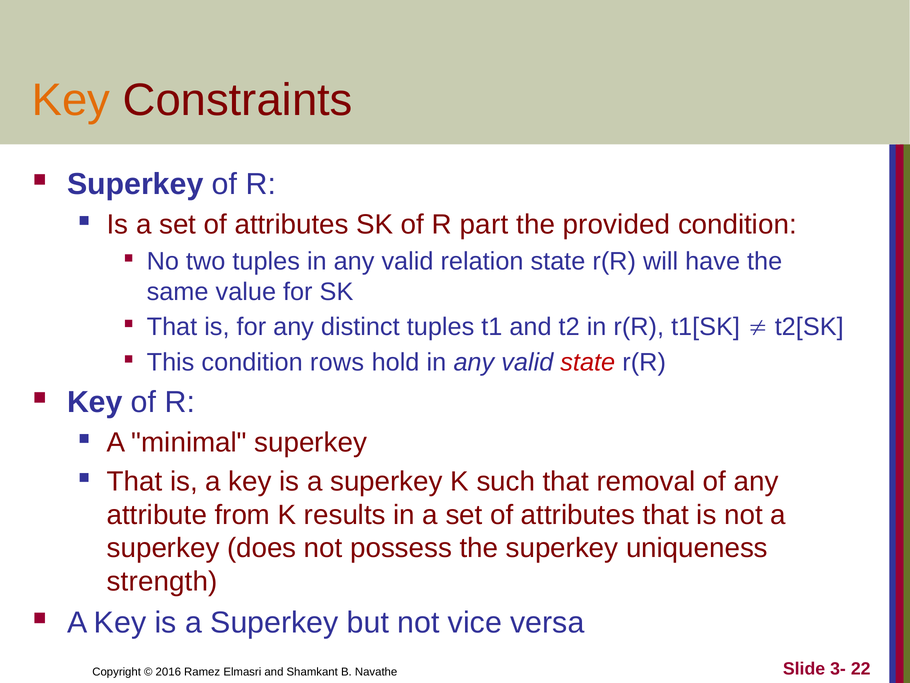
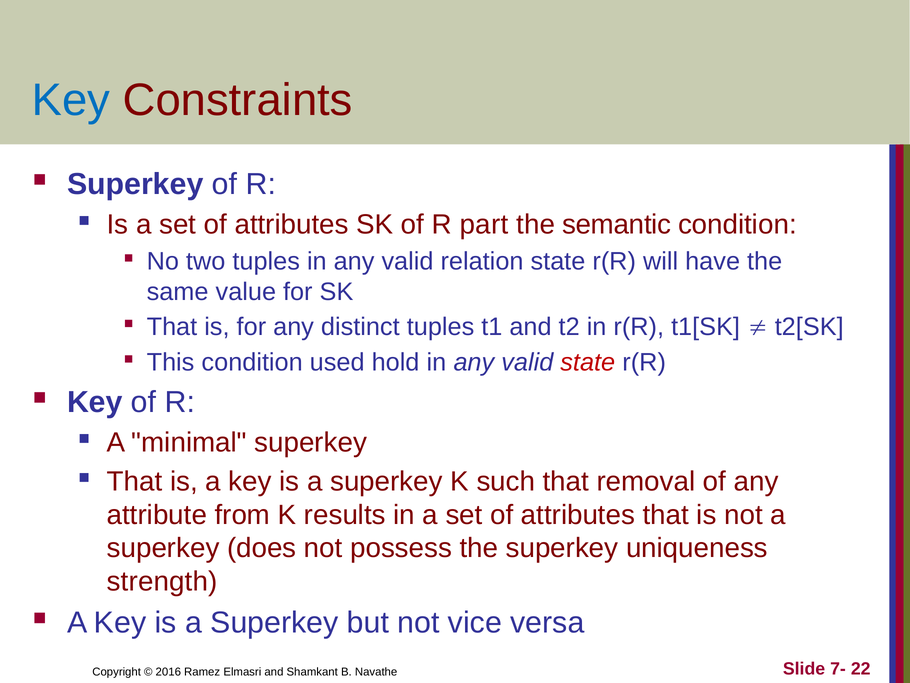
Key at (71, 100) colour: orange -> blue
provided: provided -> semantic
rows: rows -> used
3-: 3- -> 7-
